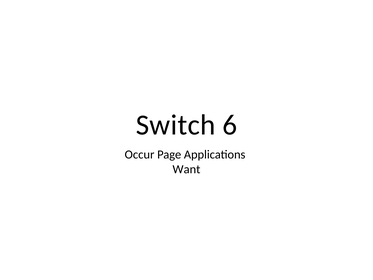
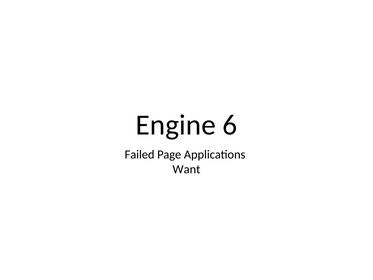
Switch: Switch -> Engine
Occur: Occur -> Failed
